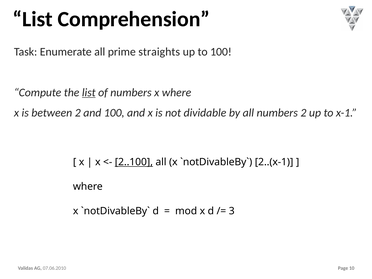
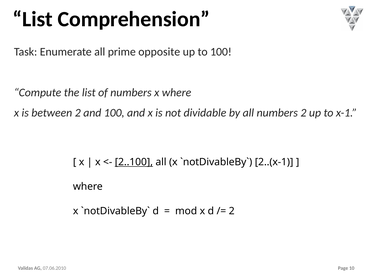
straights: straights -> opposite
list at (89, 92) underline: present -> none
3 at (232, 211): 3 -> 2
